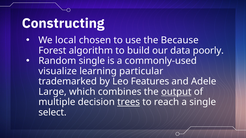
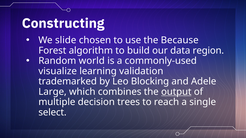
local: local -> slide
poorly: poorly -> region
Random single: single -> world
particular: particular -> validation
Features: Features -> Blocking
trees underline: present -> none
